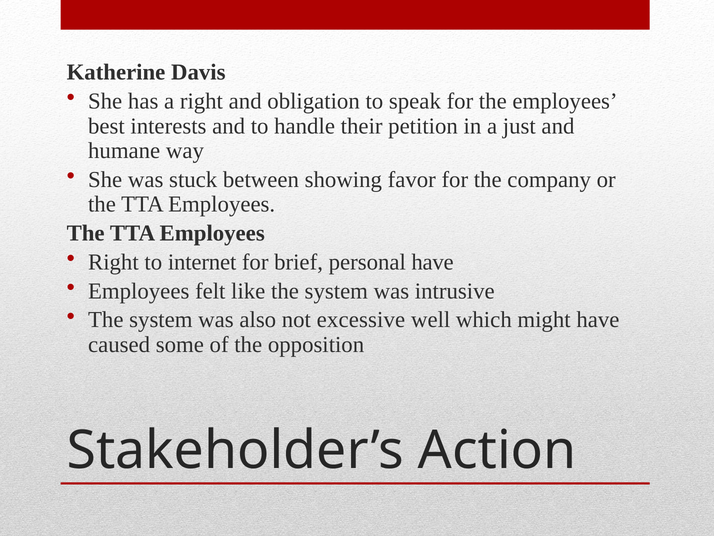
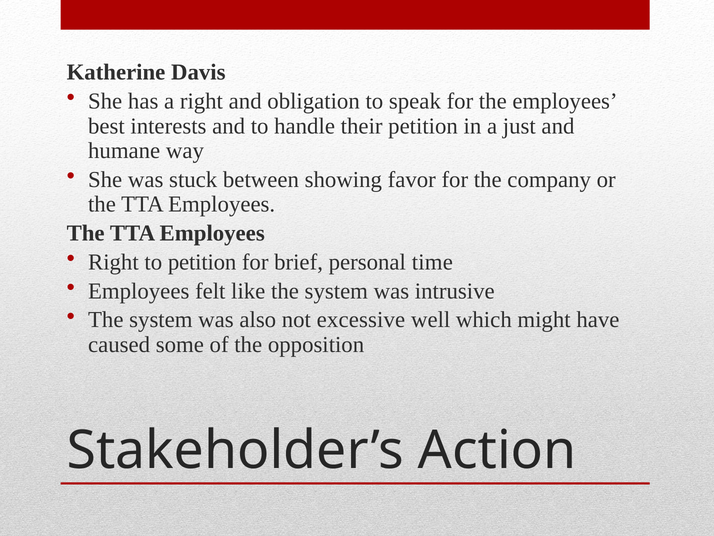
to internet: internet -> petition
personal have: have -> time
